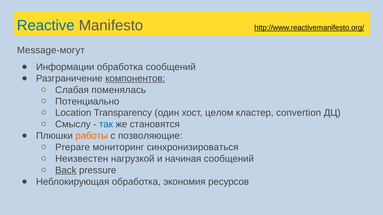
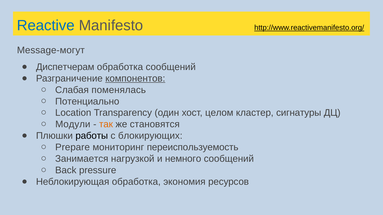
Информации: Информации -> Диспетчерам
convertion: convertion -> сигнатуры
Смыслу: Смыслу -> Модули
так colour: blue -> orange
работы colour: orange -> black
позволяющие: позволяющие -> блокирующих
синхронизироваться: синхронизироваться -> переиспользуемость
Неизвестен: Неизвестен -> Занимается
начиная: начиная -> немного
Back underline: present -> none
